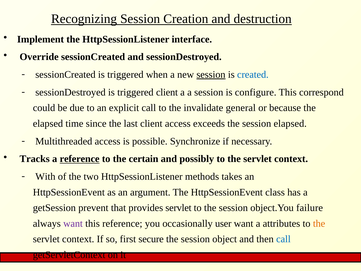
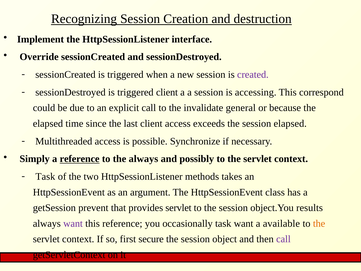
session at (211, 74) underline: present -> none
created colour: blue -> purple
configure: configure -> accessing
Tracks: Tracks -> Simply
the certain: certain -> always
With at (45, 176): With -> Task
failure: failure -> results
occasionally user: user -> task
attributes: attributes -> available
call at (283, 239) colour: blue -> purple
